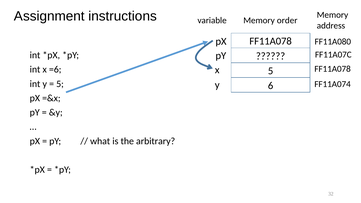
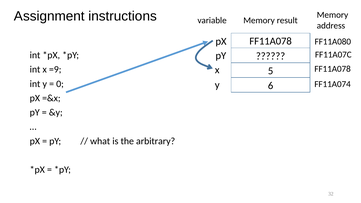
order: order -> result
=6: =6 -> =9
5 at (60, 84): 5 -> 0
